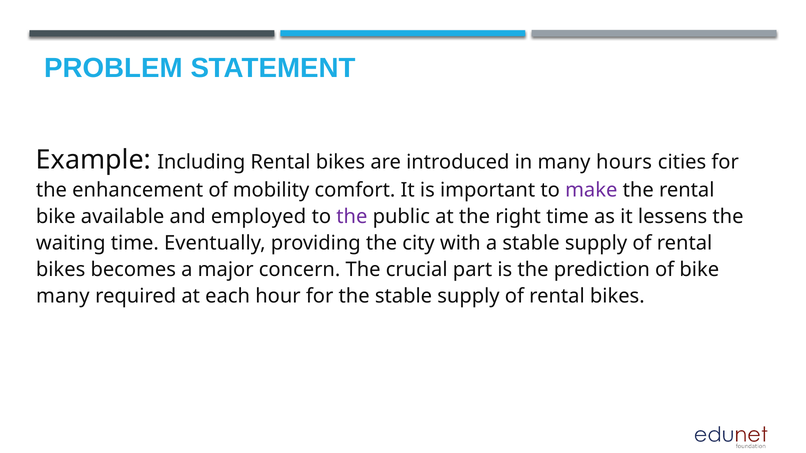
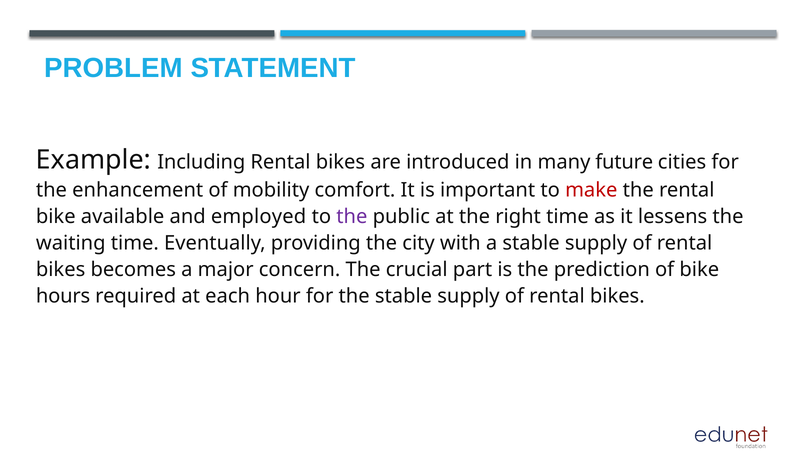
hours: hours -> future
make colour: purple -> red
many at (63, 296): many -> hours
